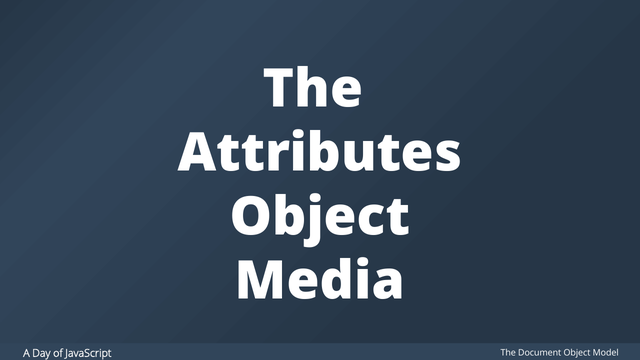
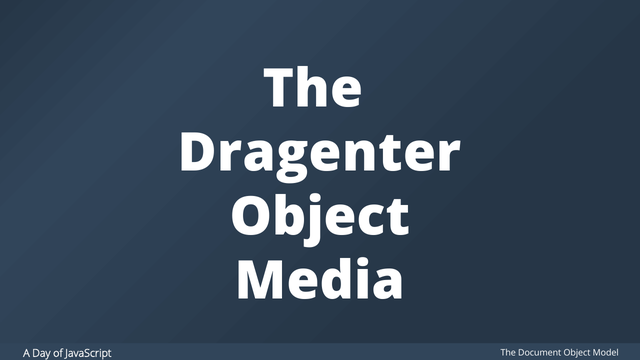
Attributes: Attributes -> Dragenter
